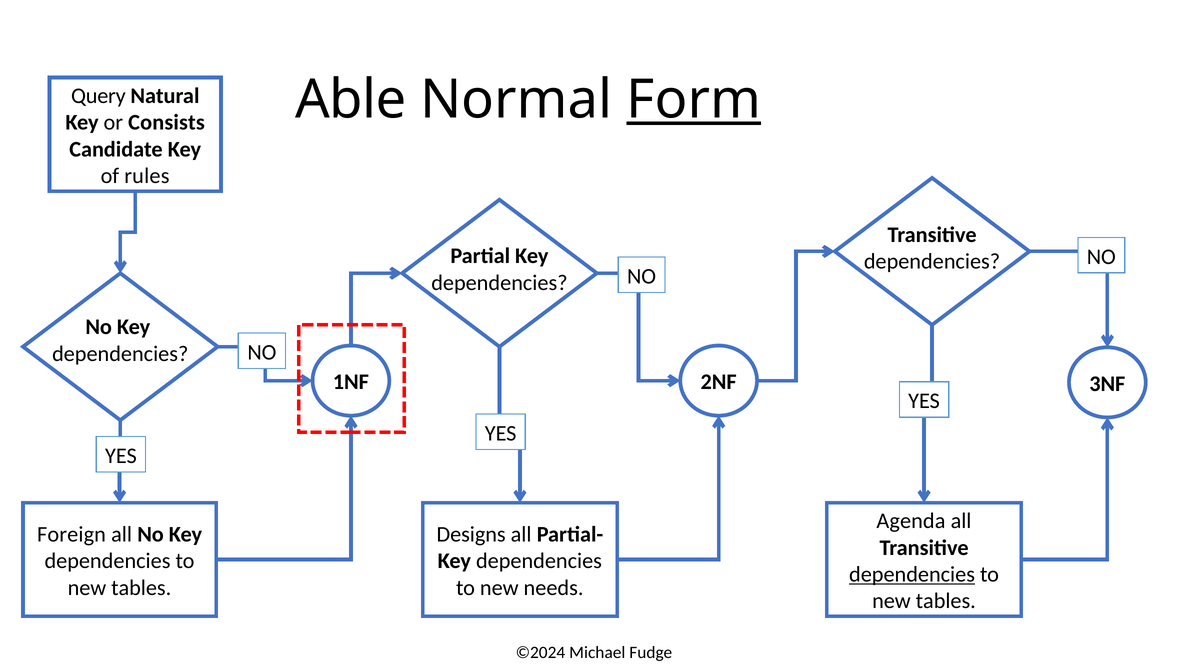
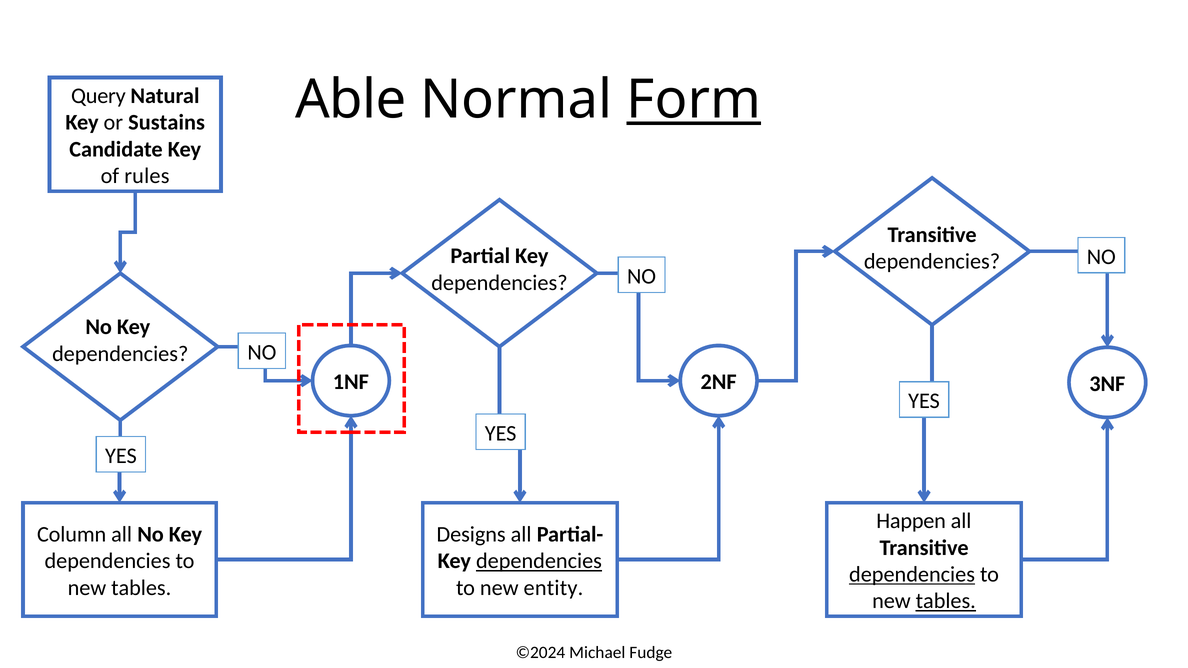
Consists: Consists -> Sustains
Agenda: Agenda -> Happen
Foreign: Foreign -> Column
dependencies at (539, 561) underline: none -> present
needs: needs -> entity
tables at (946, 601) underline: none -> present
